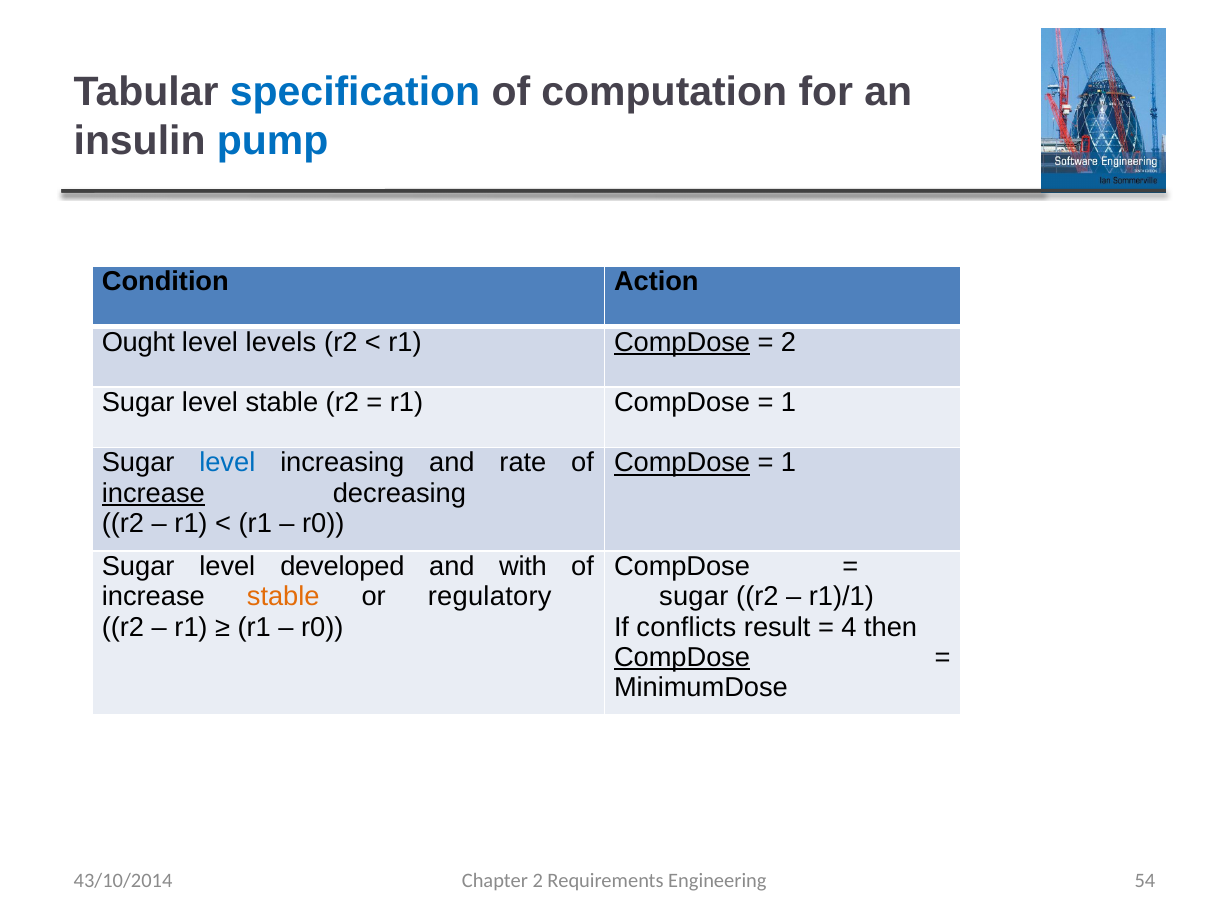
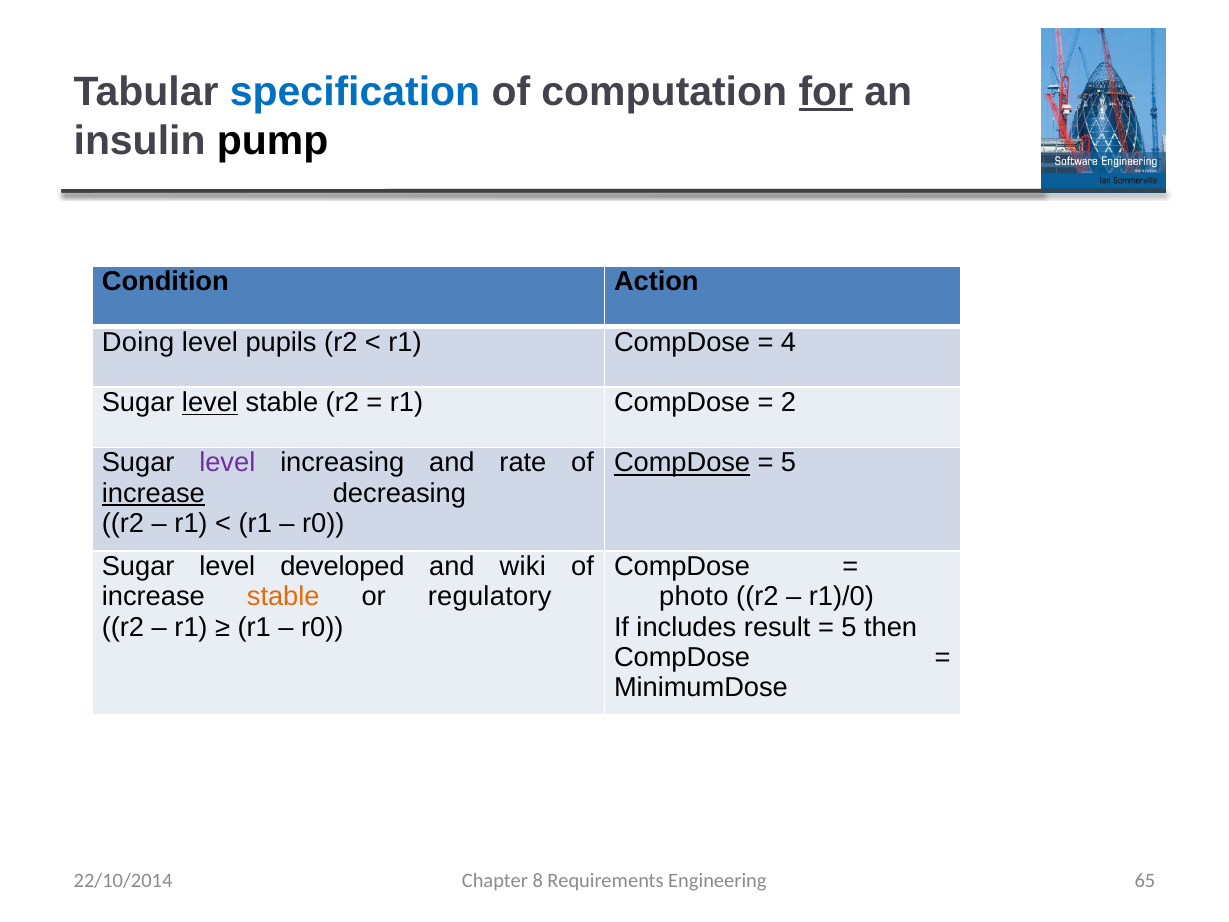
for underline: none -> present
pump colour: blue -> black
Ought: Ought -> Doing
levels: levels -> pupils
CompDose at (682, 342) underline: present -> none
2 at (789, 342): 2 -> 4
level at (210, 403) underline: none -> present
1 at (789, 403): 1 -> 2
level at (227, 463) colour: blue -> purple
1 at (789, 463): 1 -> 5
with: with -> wiki
sugar at (694, 597): sugar -> photo
r1)/1: r1)/1 -> r1)/0
conflicts: conflicts -> includes
4 at (849, 627): 4 -> 5
CompDose at (682, 657) underline: present -> none
43/10/2014: 43/10/2014 -> 22/10/2014
Chapter 2: 2 -> 8
54: 54 -> 65
